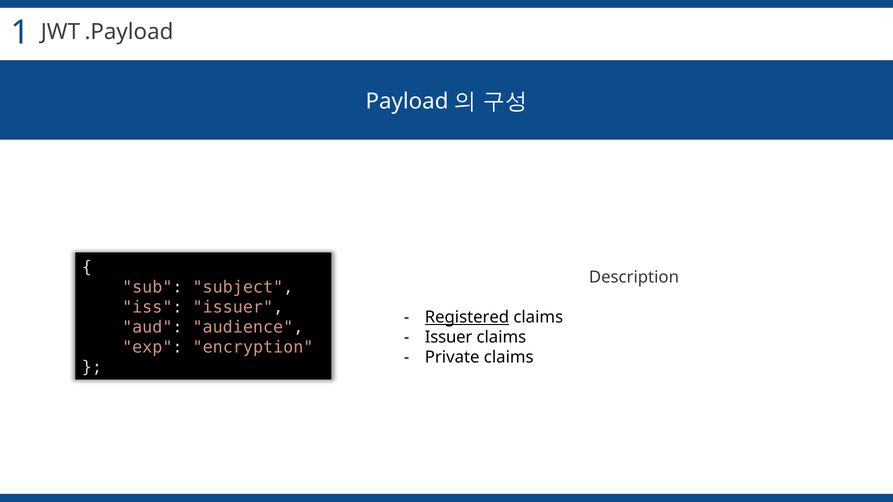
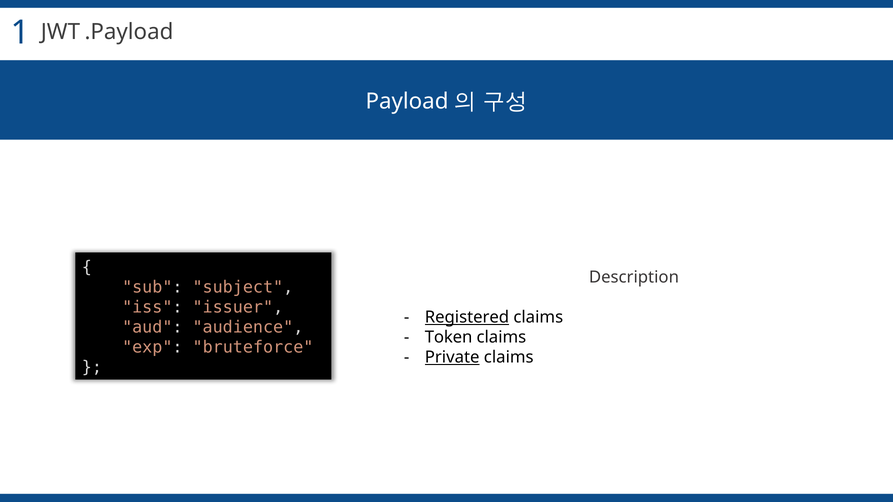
Issuer at (449, 338): Issuer -> Token
encryption: encryption -> bruteforce
Private underline: none -> present
